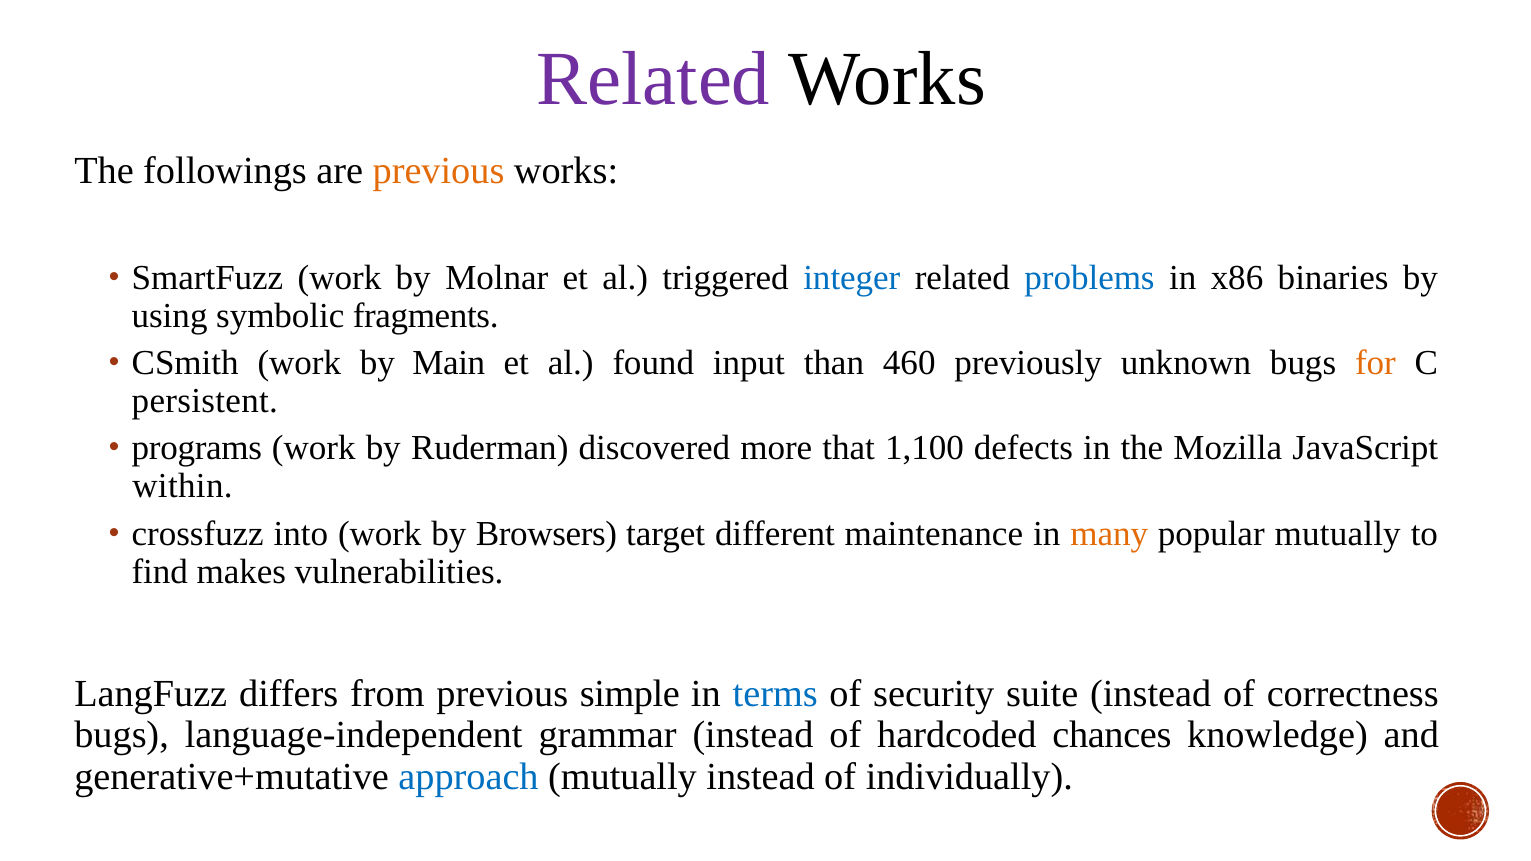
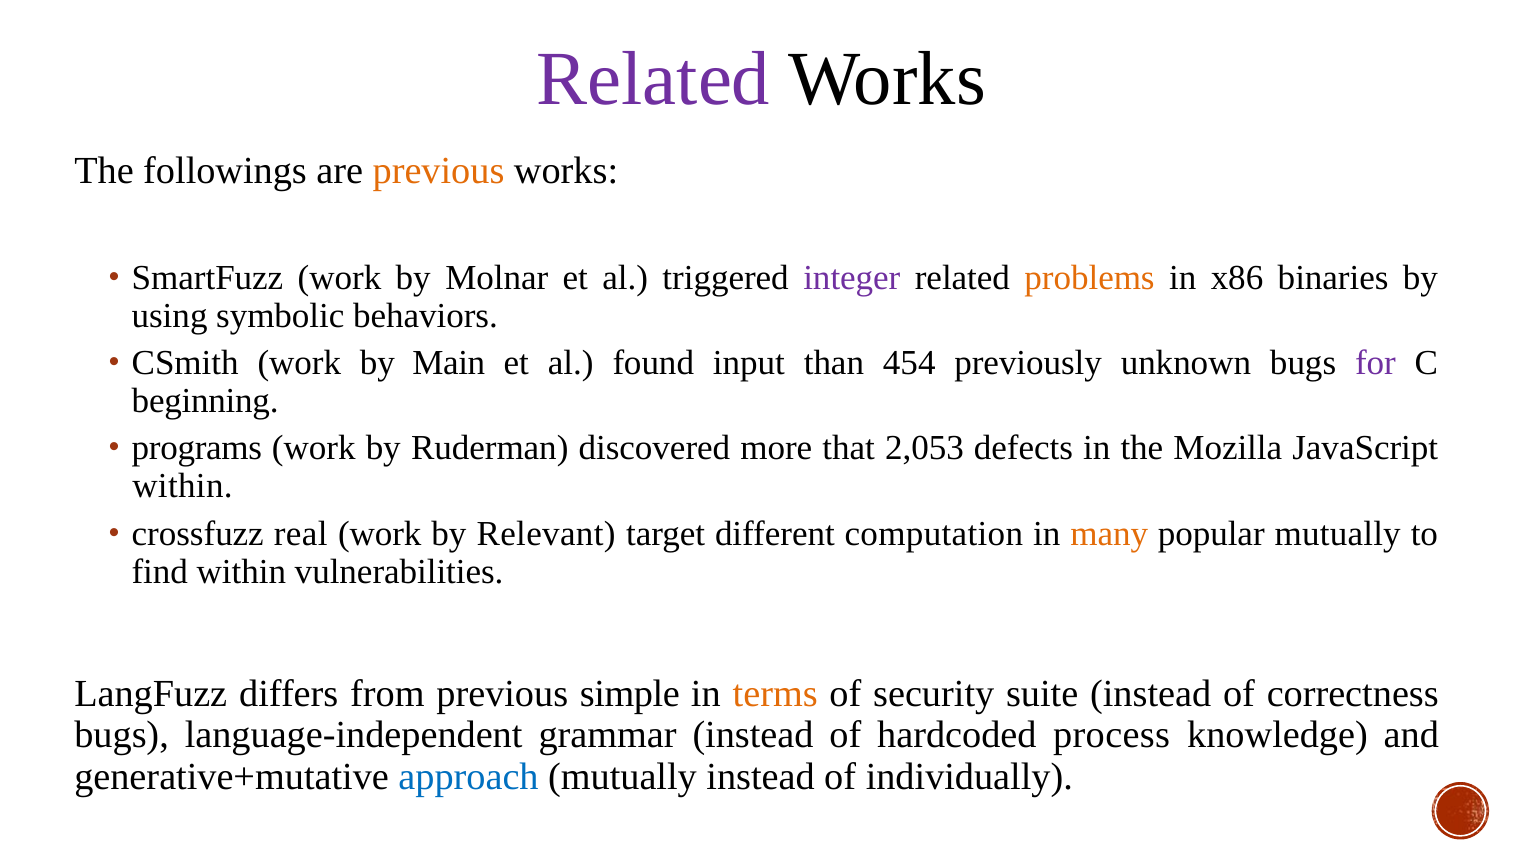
integer colour: blue -> purple
problems colour: blue -> orange
fragments: fragments -> behaviors
460: 460 -> 454
for colour: orange -> purple
persistent: persistent -> beginning
1,100: 1,100 -> 2,053
into: into -> real
Browsers: Browsers -> Relevant
maintenance: maintenance -> computation
find makes: makes -> within
terms colour: blue -> orange
chances: chances -> process
